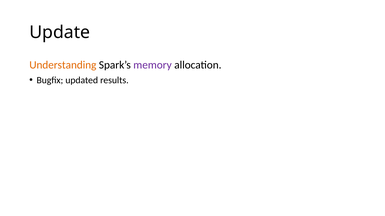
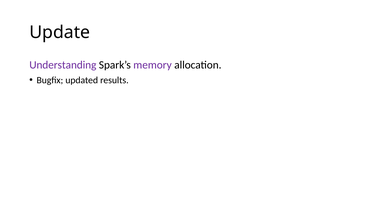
Understanding colour: orange -> purple
